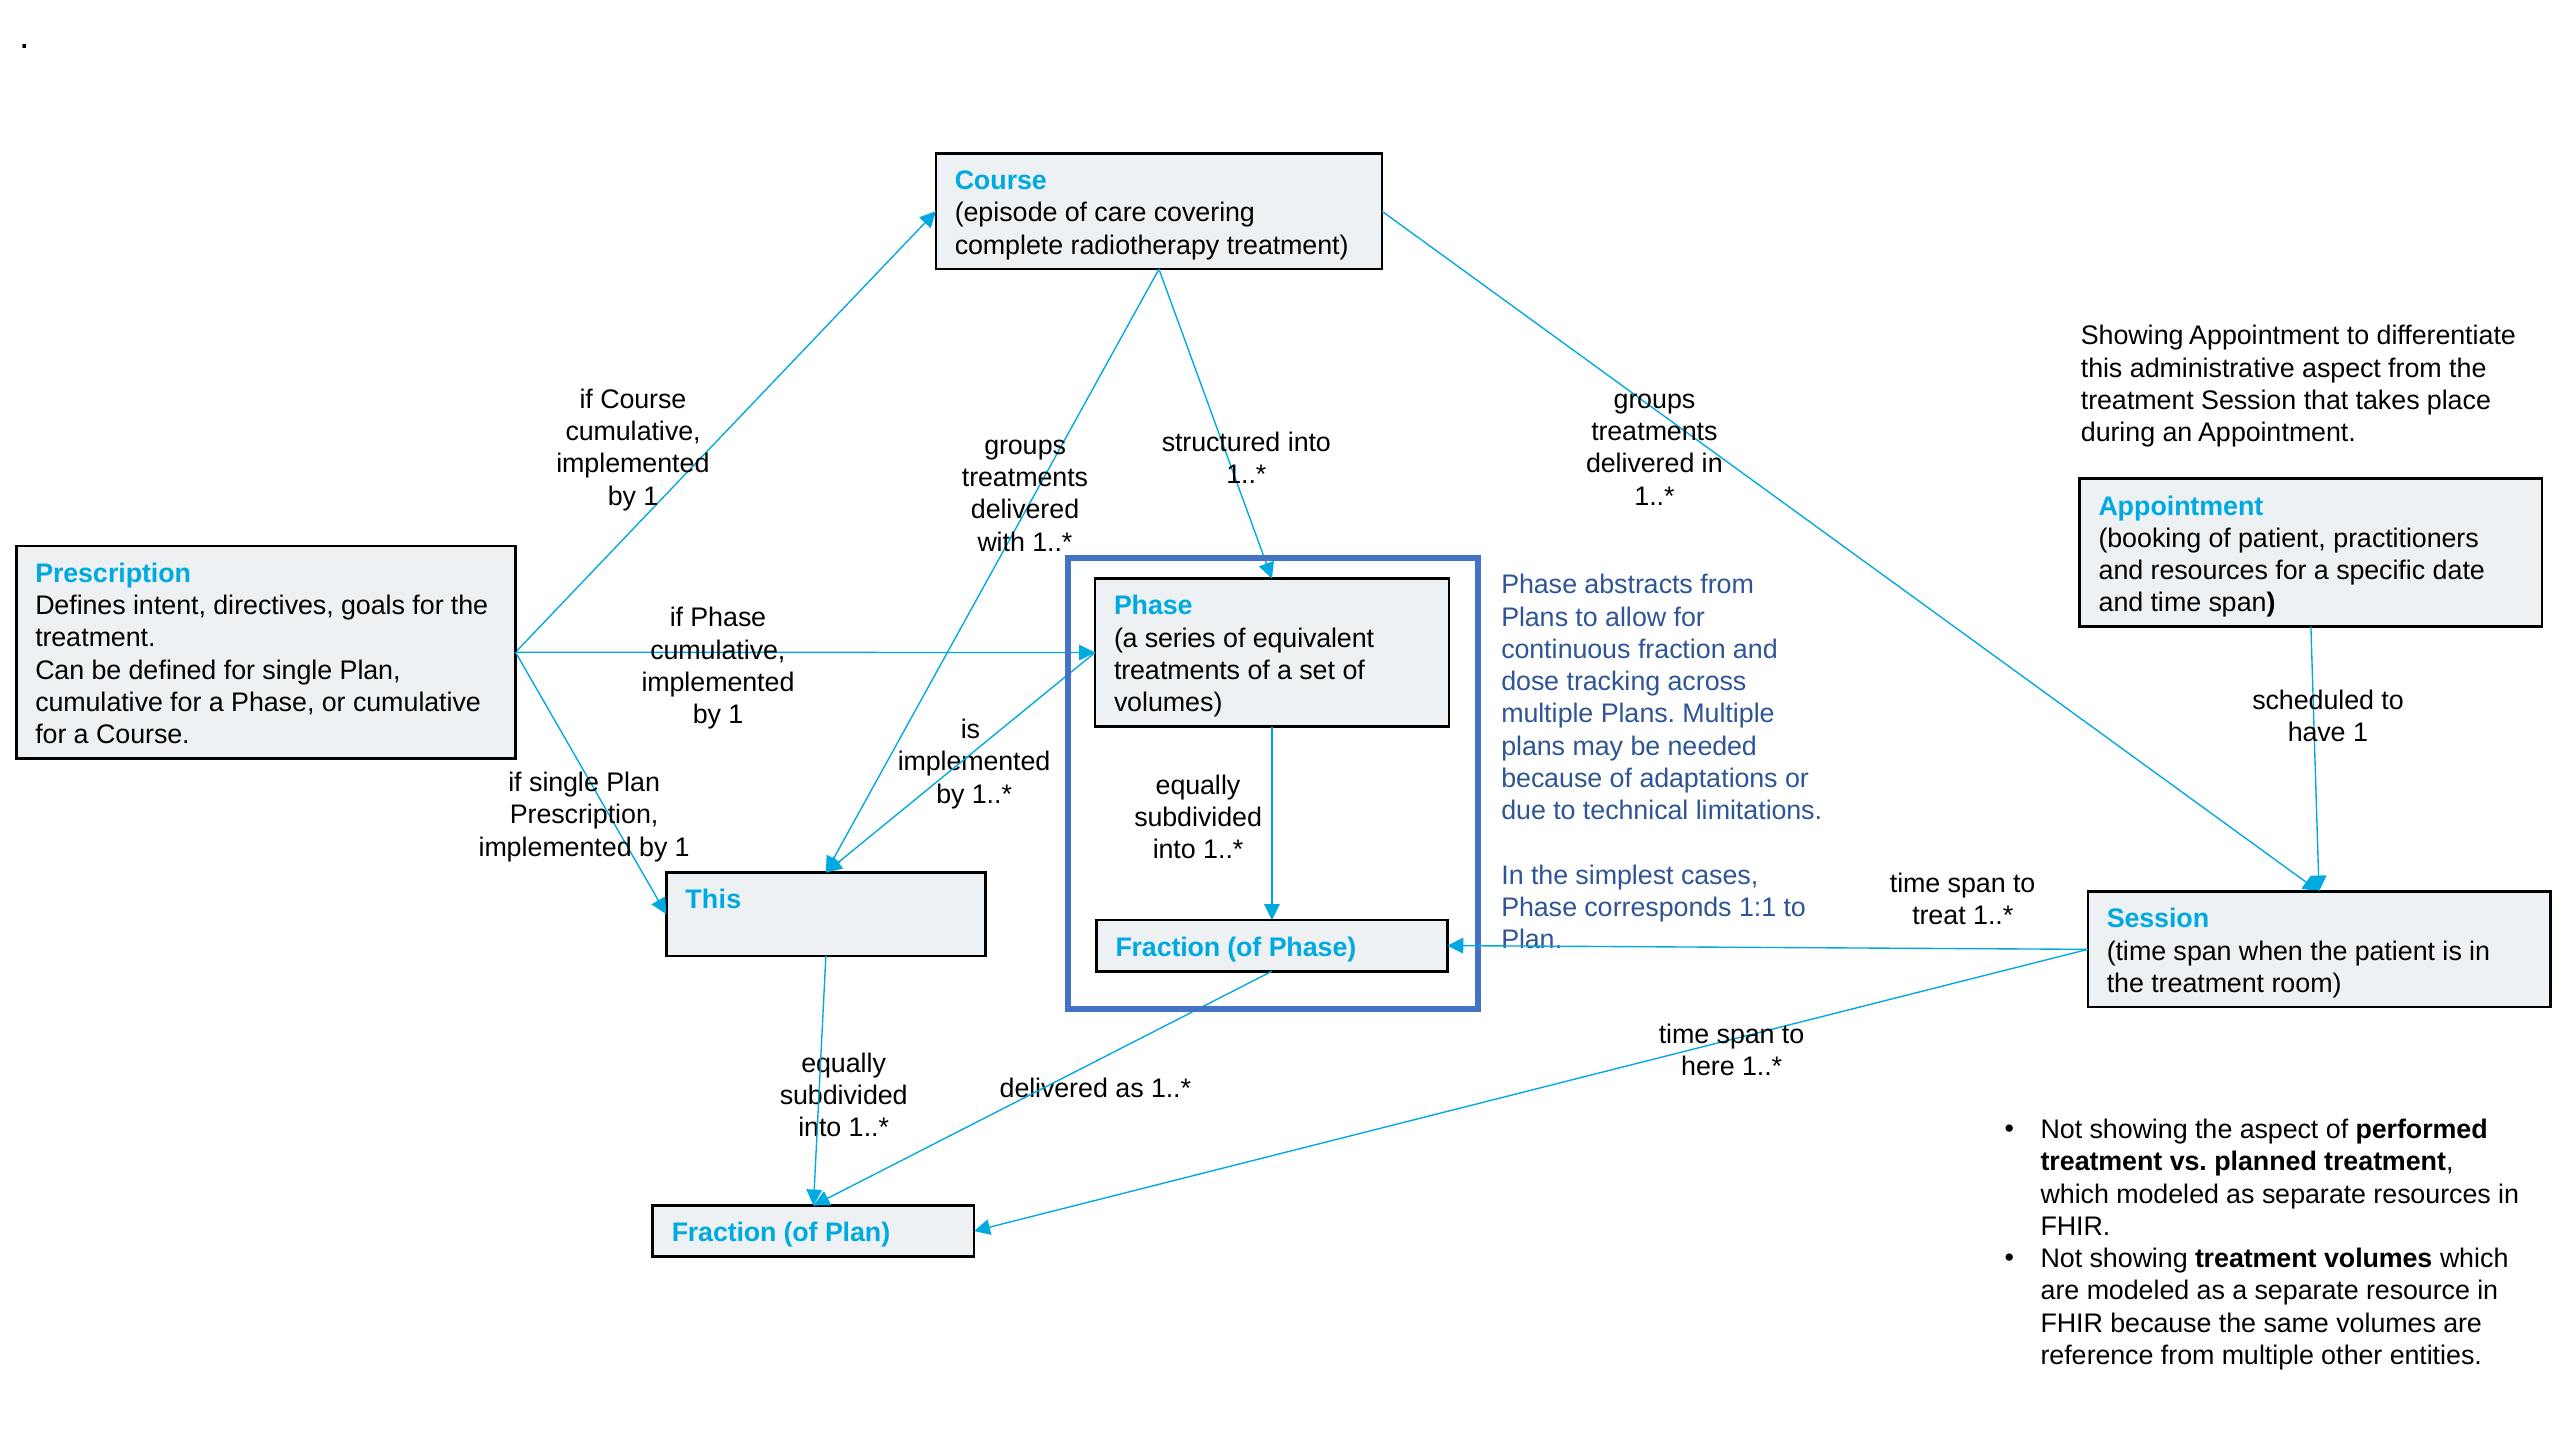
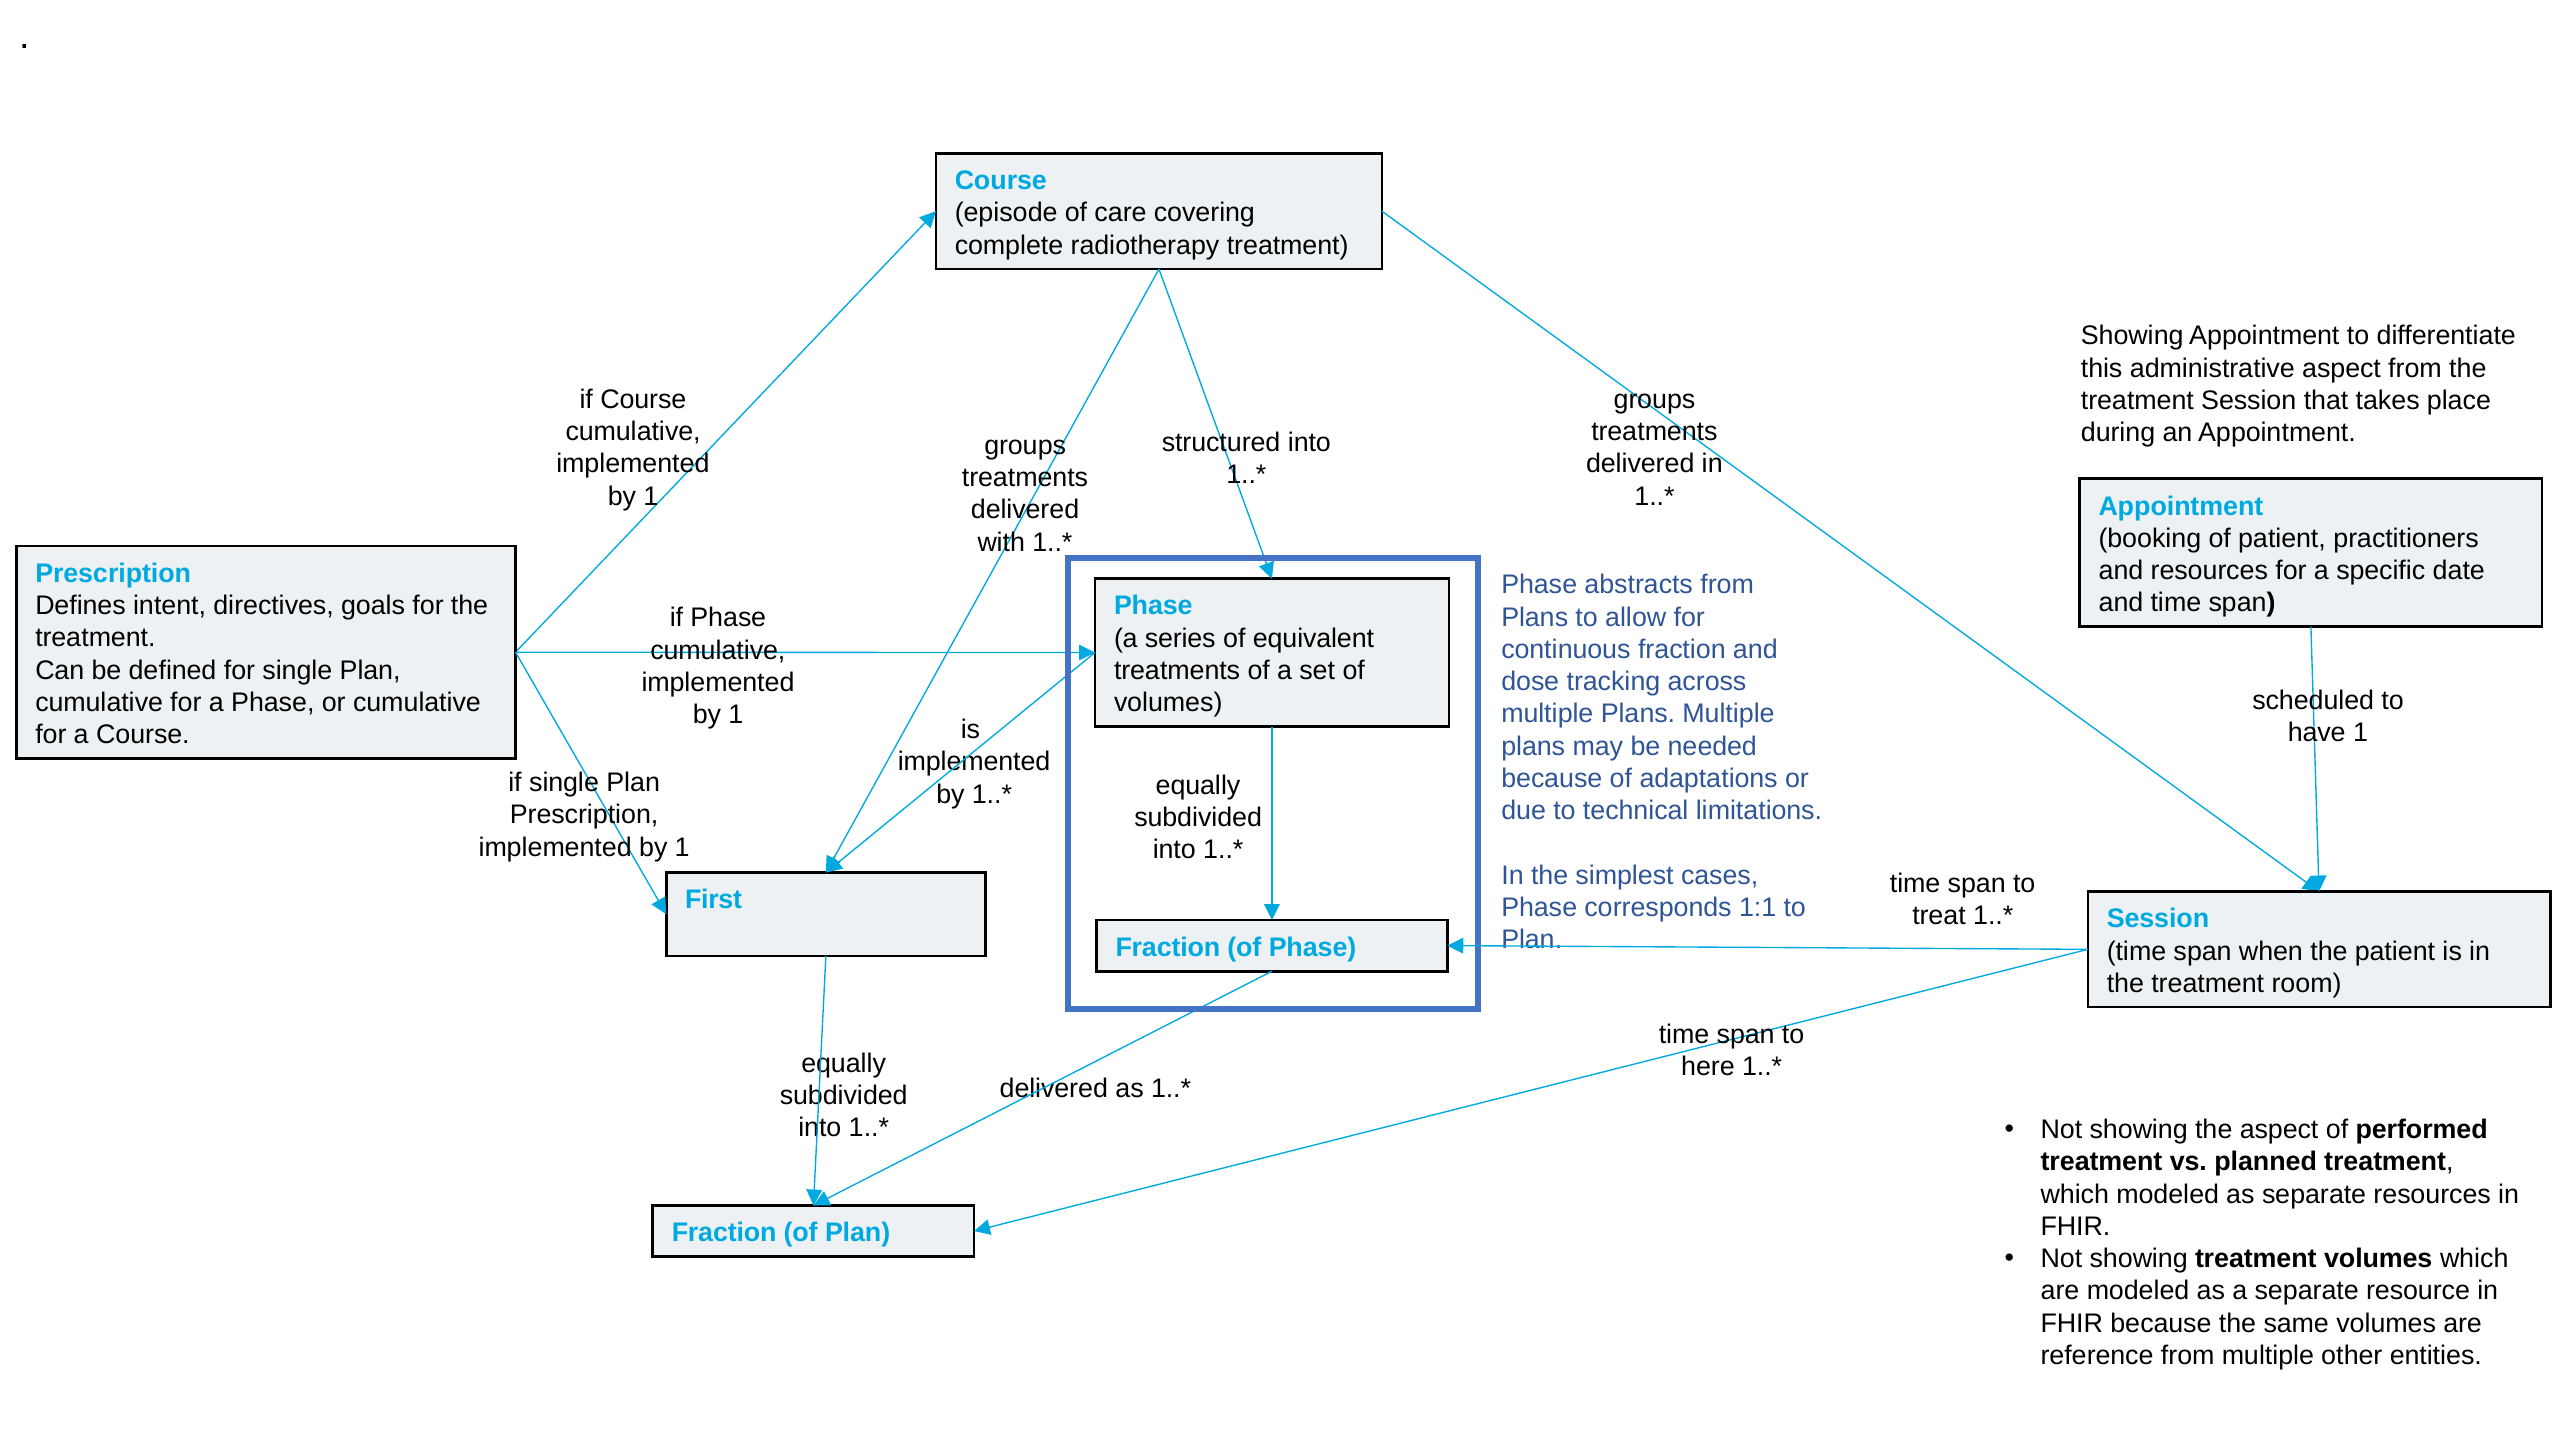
This at (713, 900): This -> First
